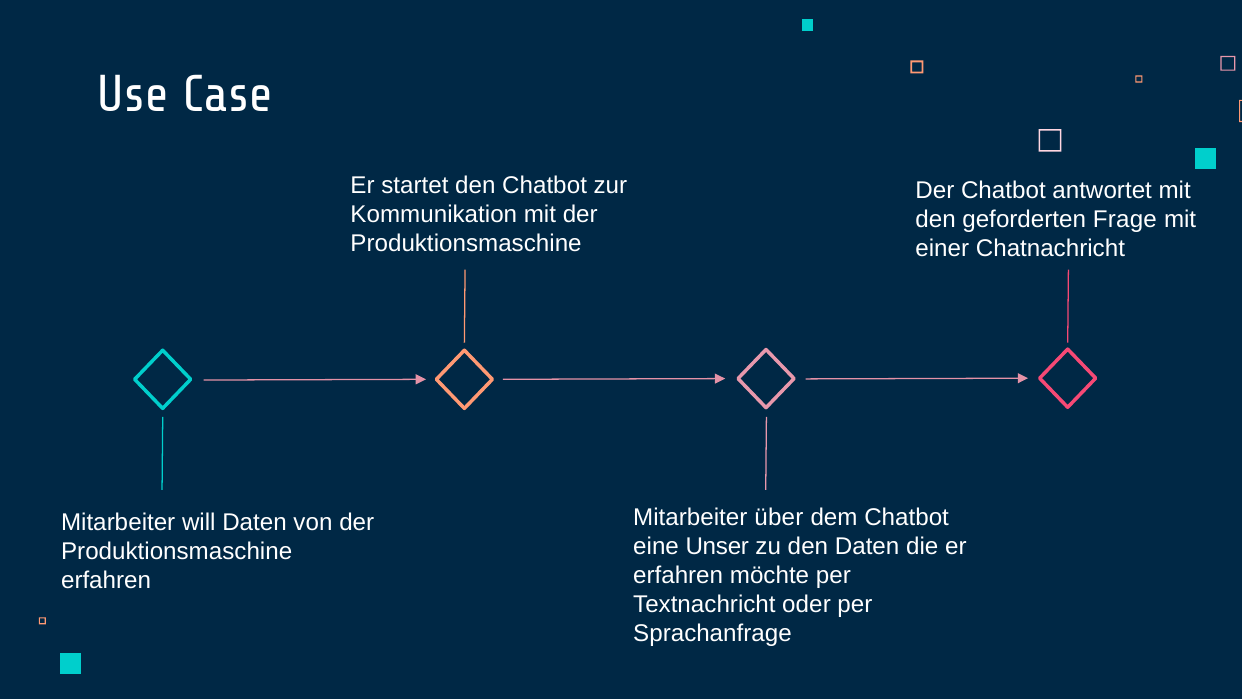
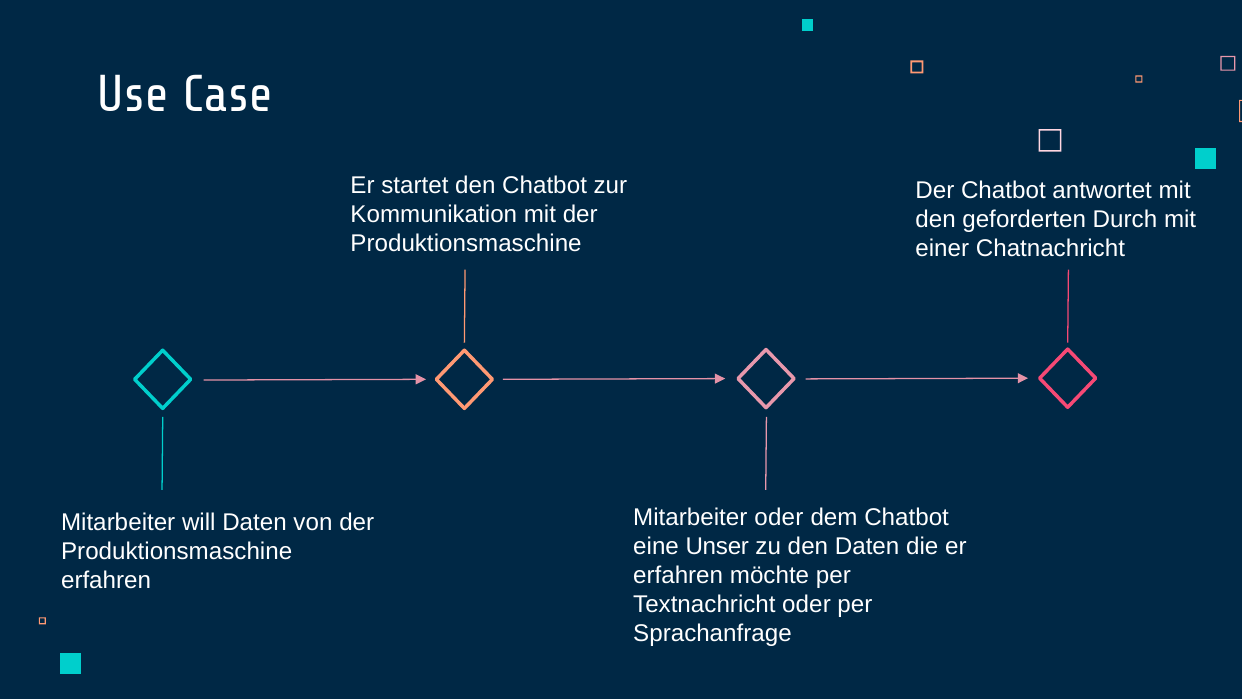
Frage: Frage -> Durch
Mitarbeiter über: über -> oder
